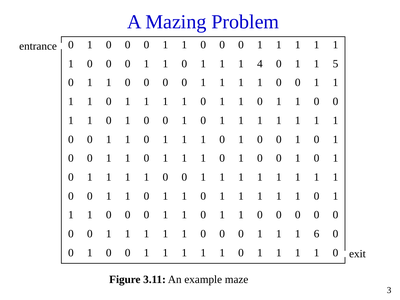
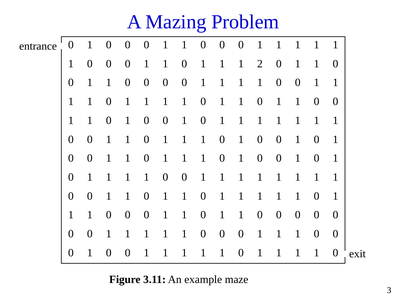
4: 4 -> 2
5 at (336, 64): 5 -> 0
6 at (317, 234): 6 -> 0
